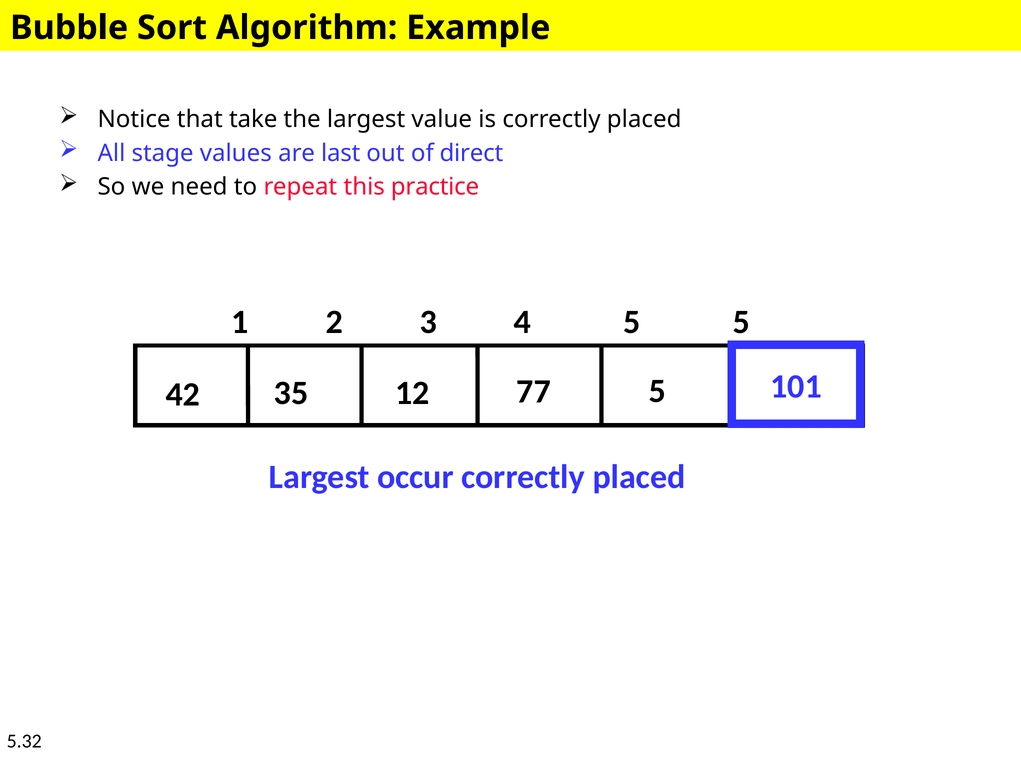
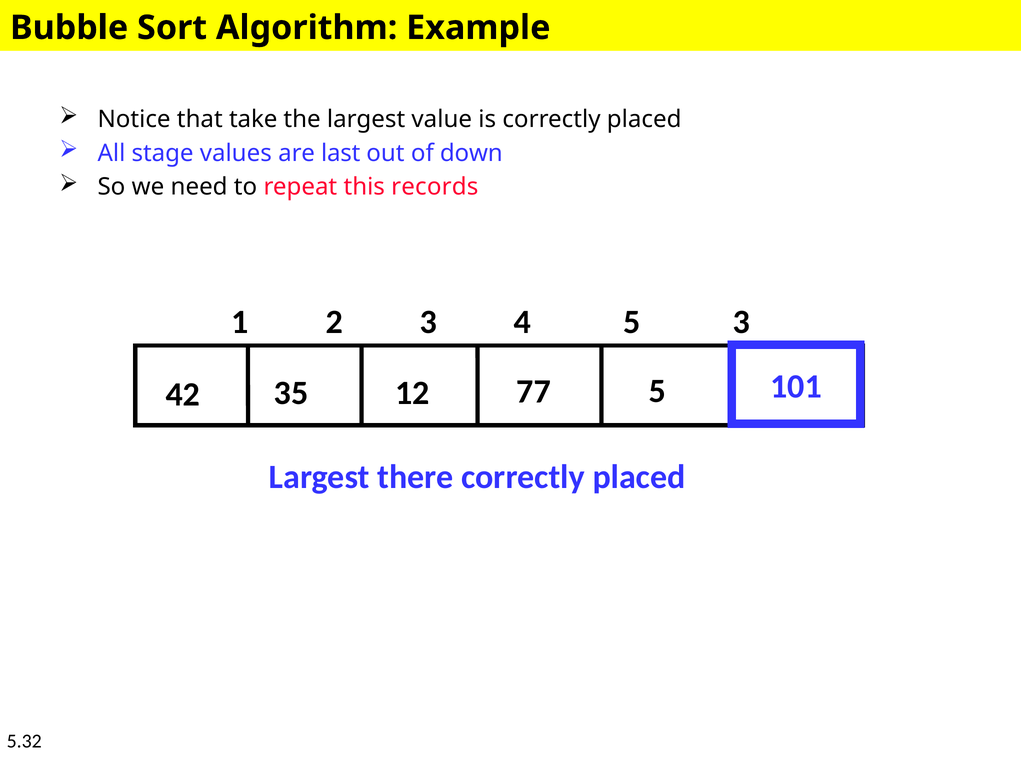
direct: direct -> down
practice: practice -> records
5 5: 5 -> 3
occur: occur -> there
